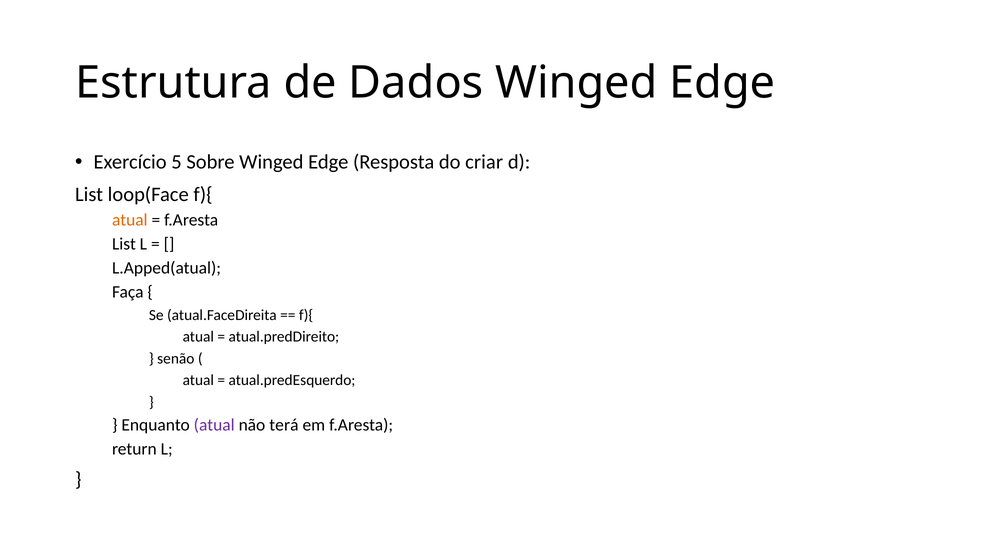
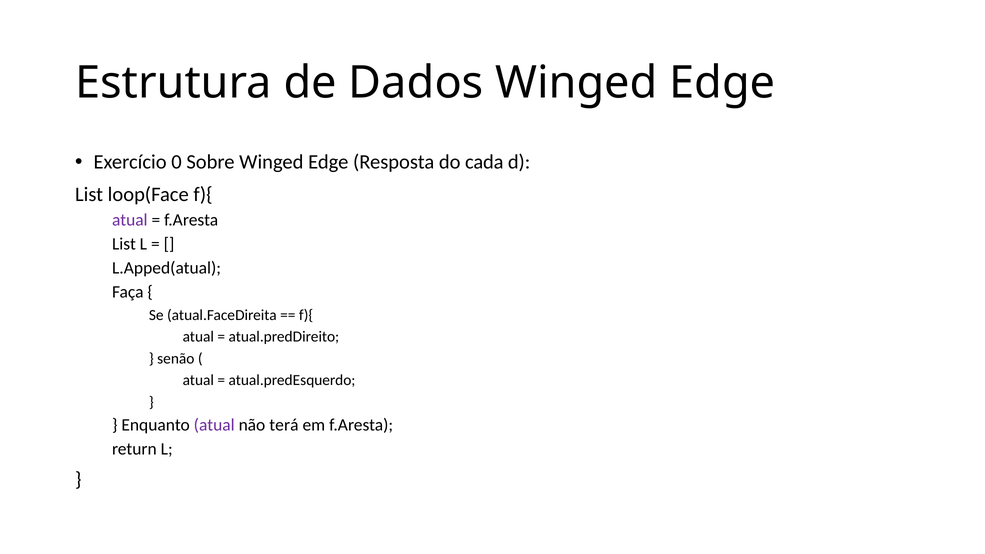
5: 5 -> 0
criar: criar -> cada
atual at (130, 220) colour: orange -> purple
